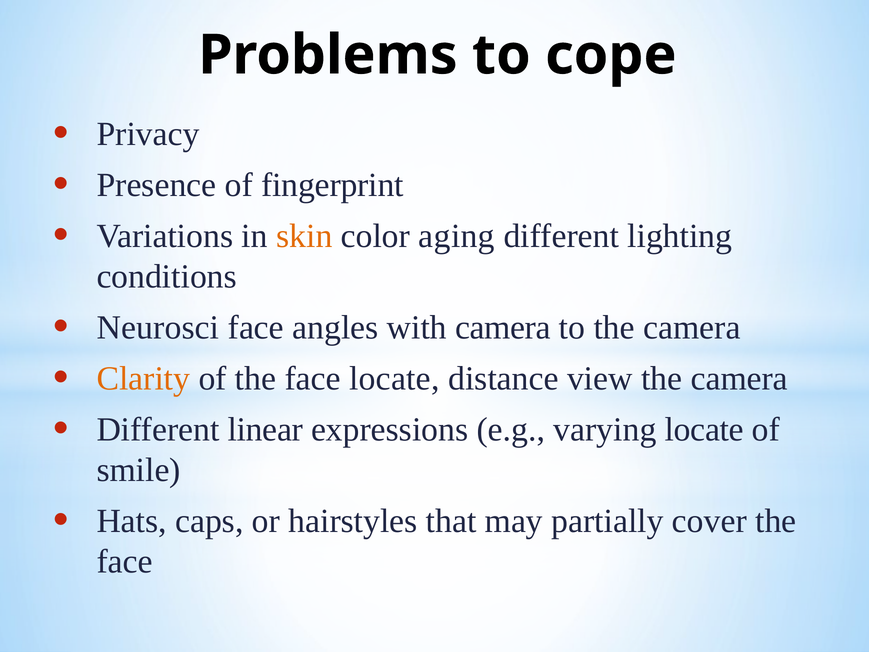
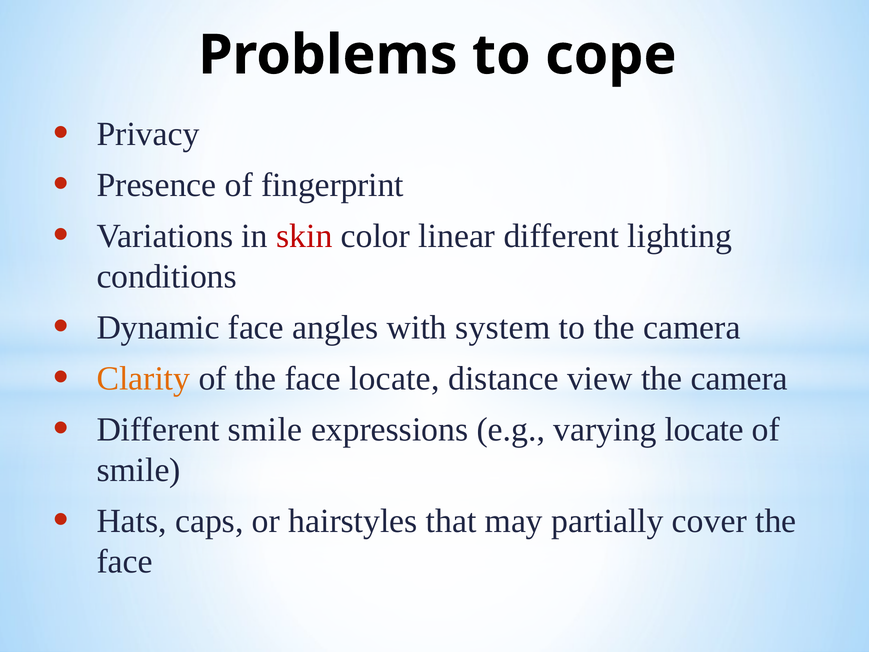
skin colour: orange -> red
aging: aging -> linear
Neurosci: Neurosci -> Dynamic
with camera: camera -> system
Different linear: linear -> smile
